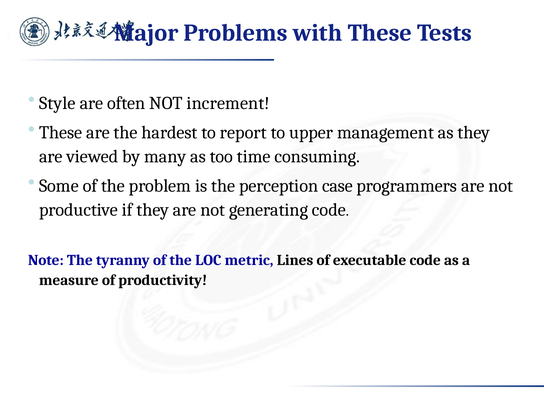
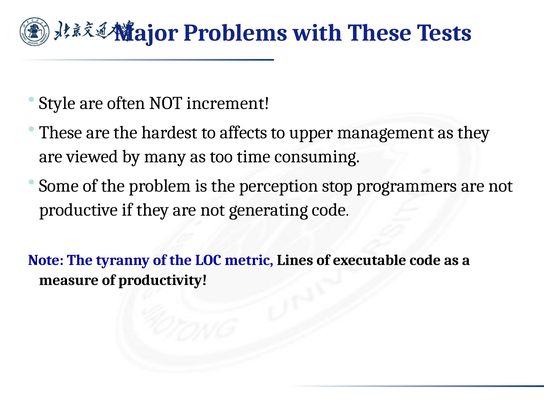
report: report -> affects
case: case -> stop
